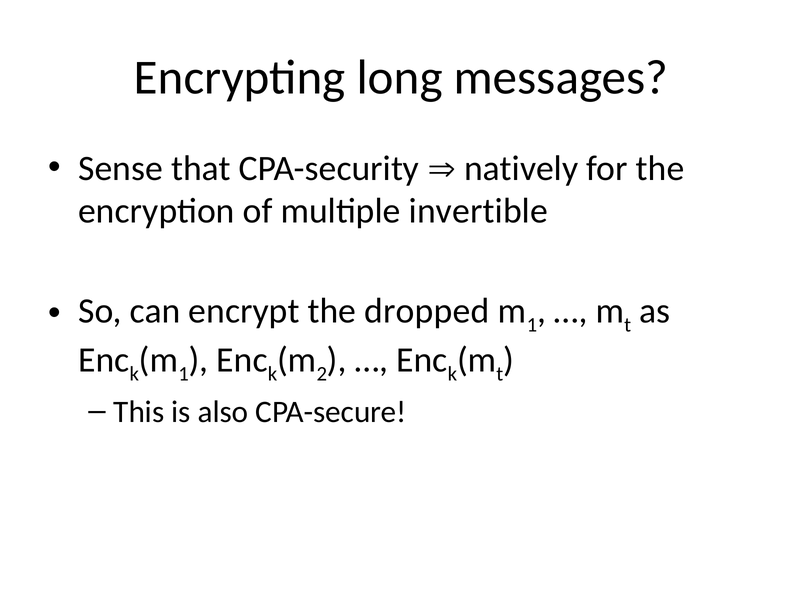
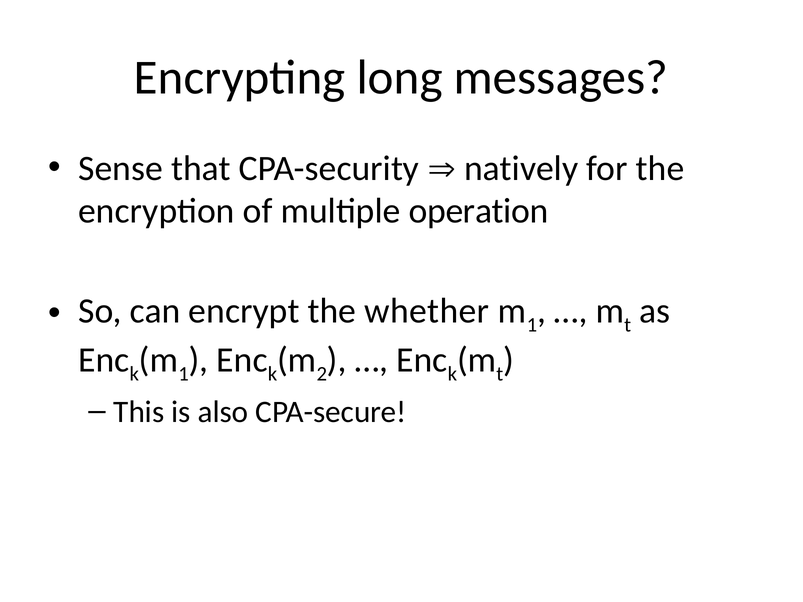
invertible: invertible -> operation
dropped: dropped -> whether
